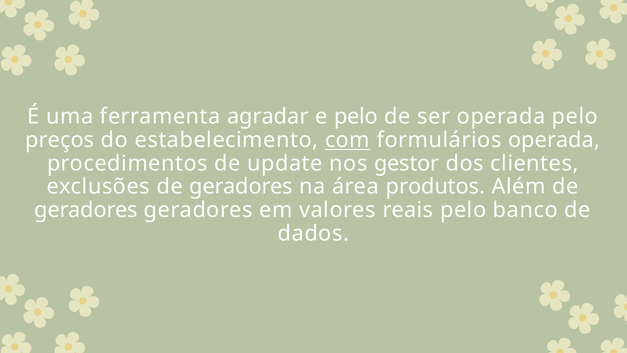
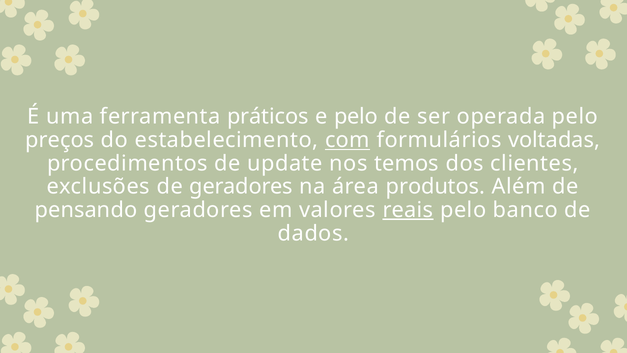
agradar: agradar -> práticos
formulários operada: operada -> voltadas
gestor: gestor -> temos
geradores at (86, 210): geradores -> pensando
reais underline: none -> present
